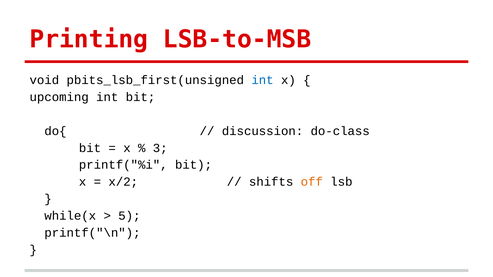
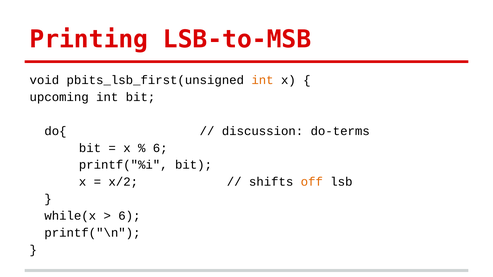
int at (263, 80) colour: blue -> orange
do-class: do-class -> do-terms
3 at (160, 148): 3 -> 6
5 at (129, 216): 5 -> 6
